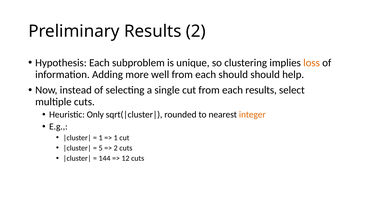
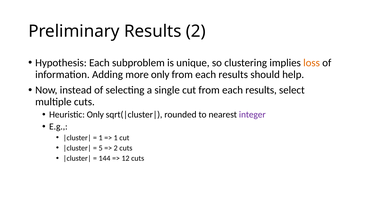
more well: well -> only
should at (233, 74): should -> results
integer colour: orange -> purple
